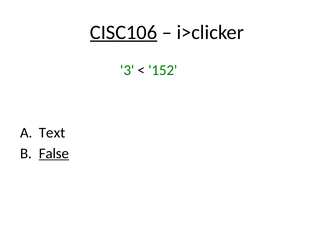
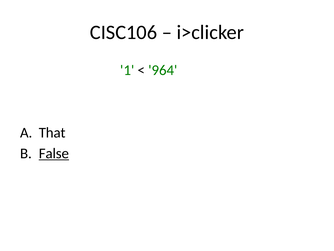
CISC106 underline: present -> none
3: 3 -> 1
152: 152 -> 964
Text: Text -> That
